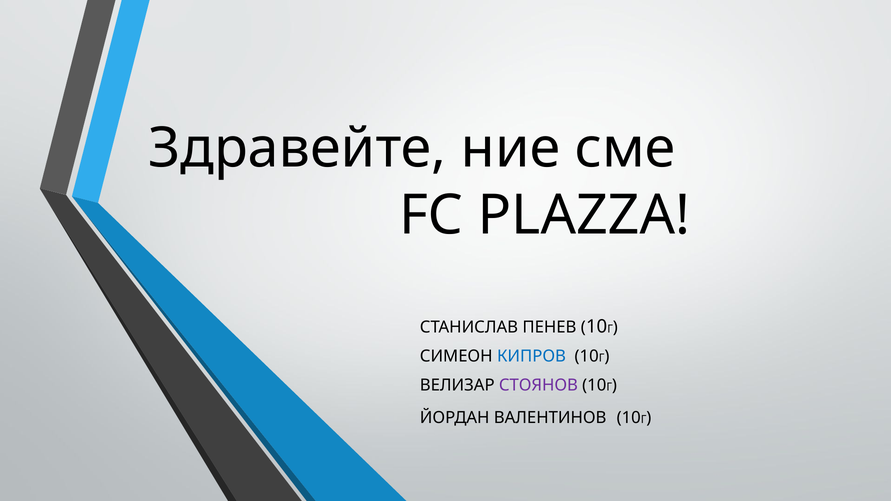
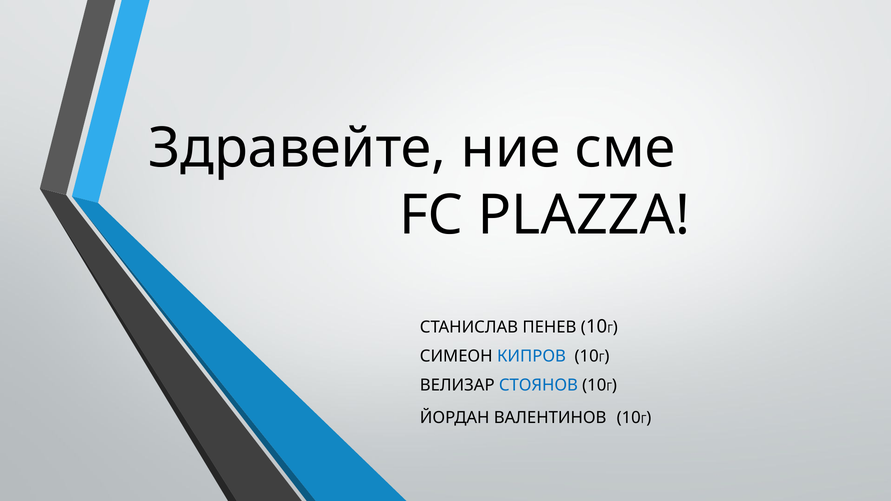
СТОЯНОВ colour: purple -> blue
